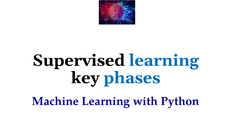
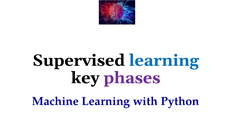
phases colour: blue -> purple
